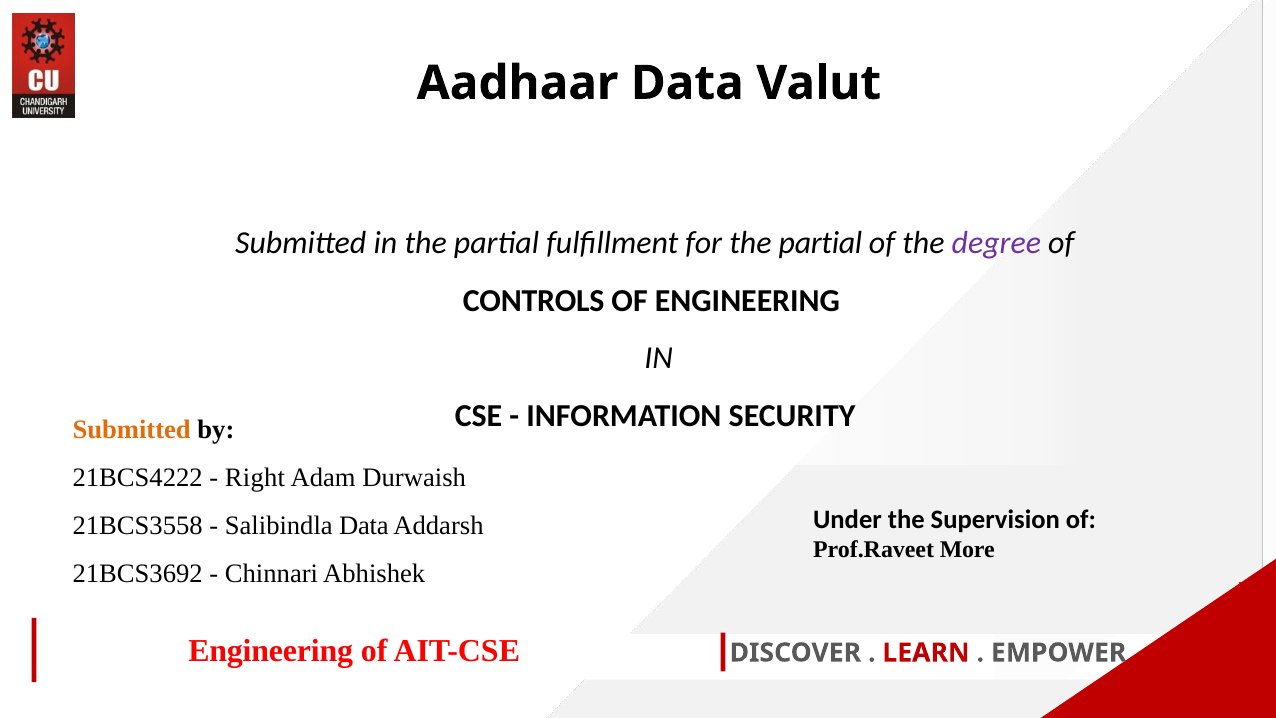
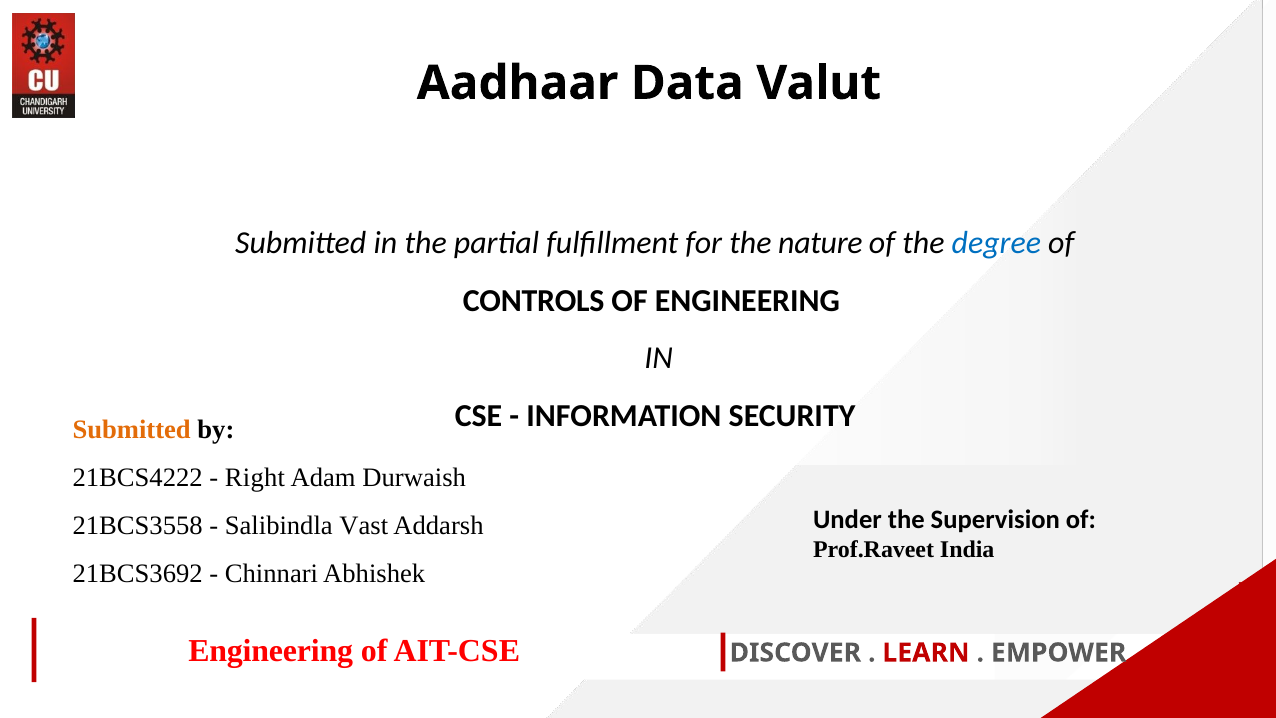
for the partial: partial -> nature
degree colour: purple -> blue
Salibindla Data: Data -> Vast
More: More -> India
